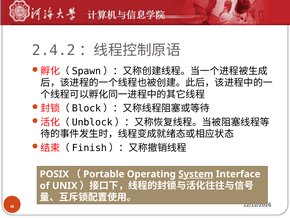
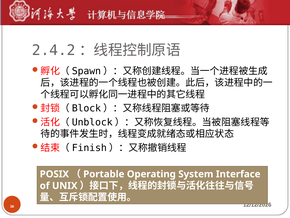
System underline: present -> none
